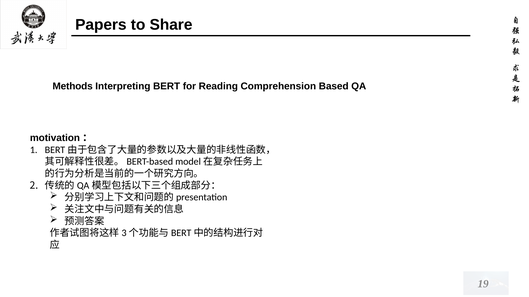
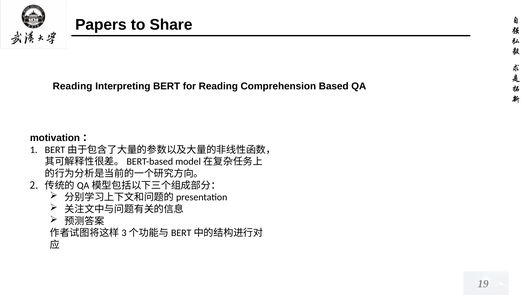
Methods at (73, 86): Methods -> Reading
